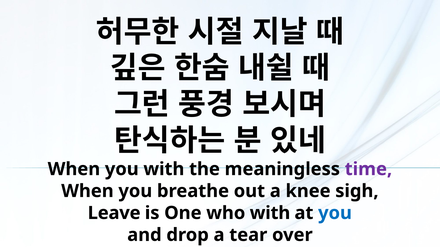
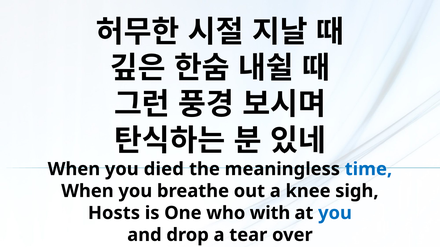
you with: with -> died
time colour: purple -> blue
Leave: Leave -> Hosts
